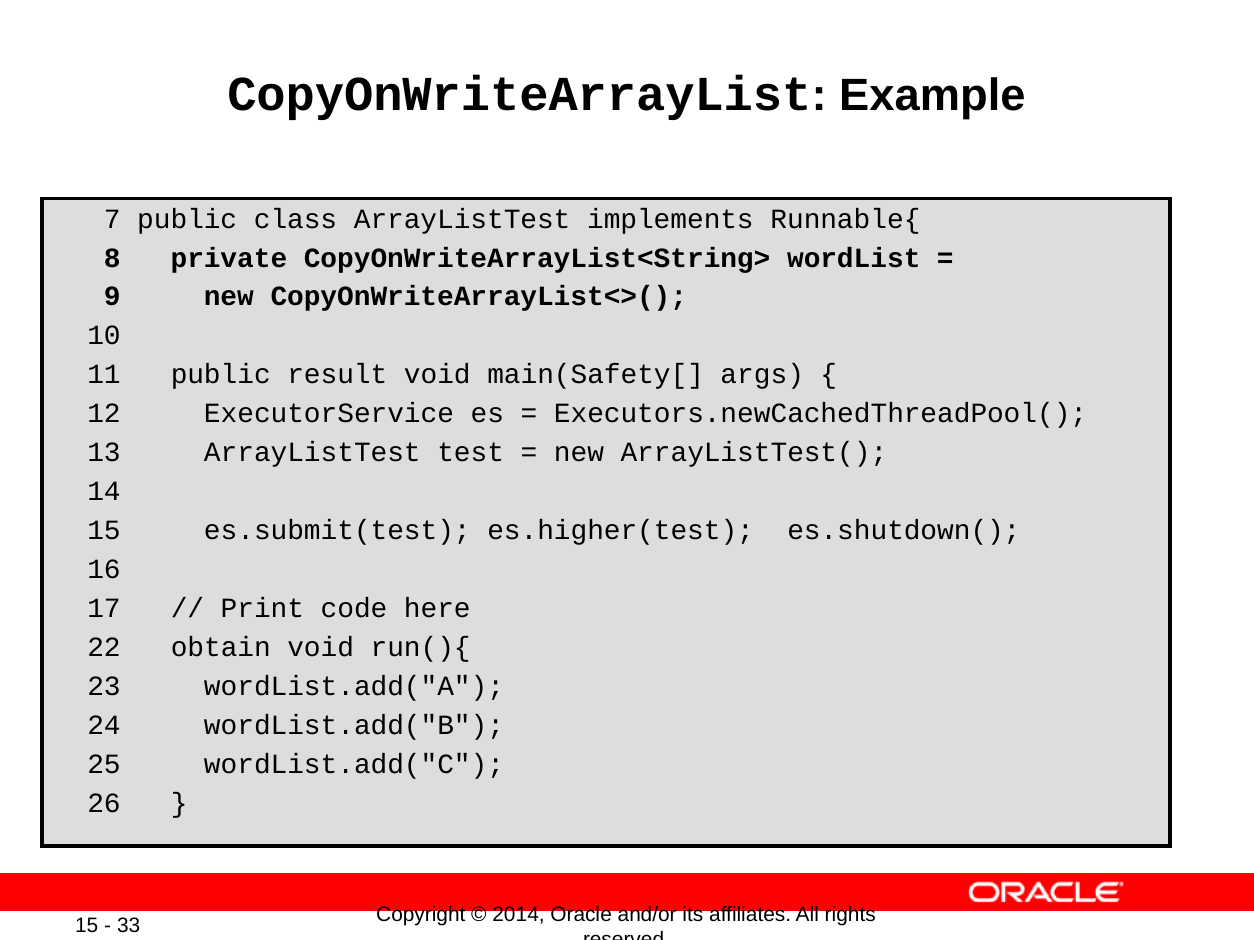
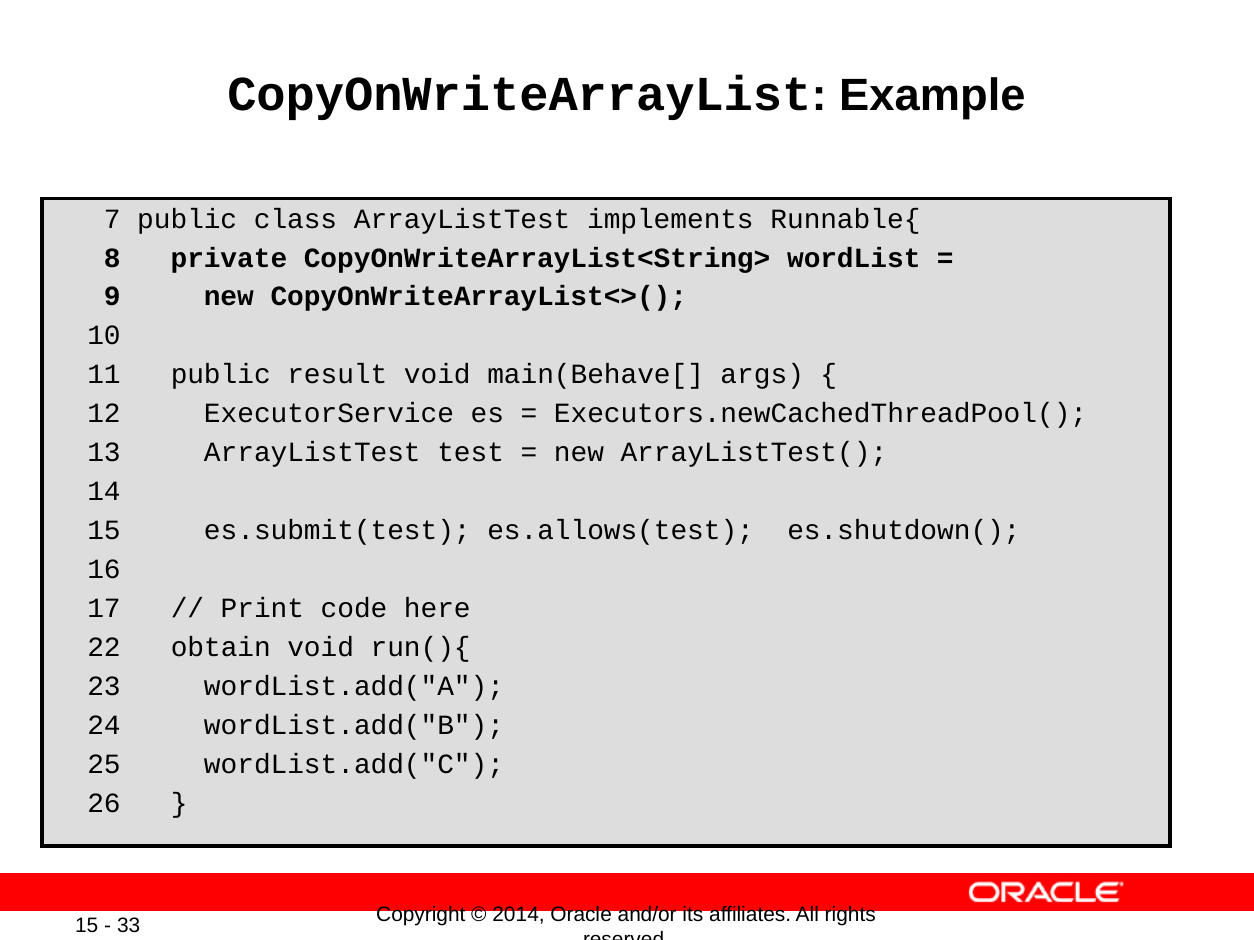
main(Safety[: main(Safety[ -> main(Behave[
es.higher(test: es.higher(test -> es.allows(test
